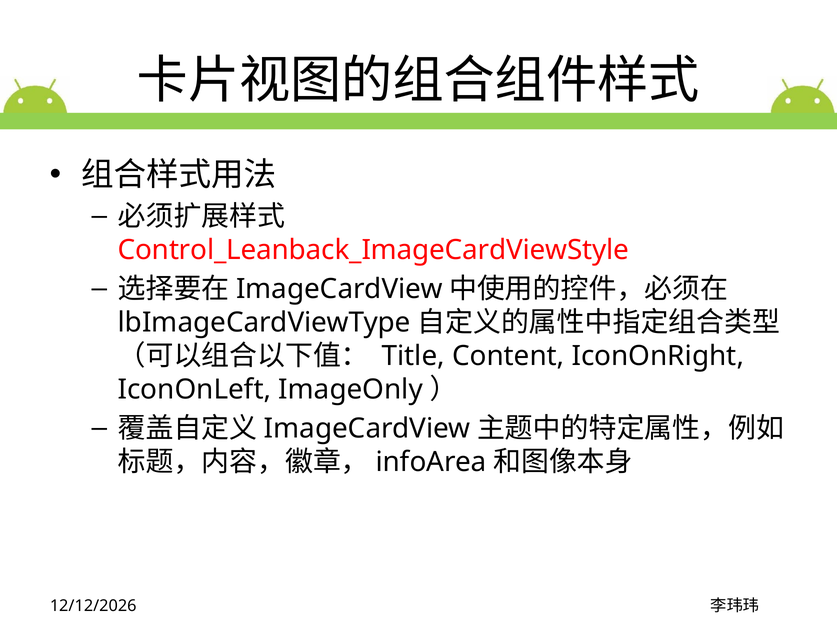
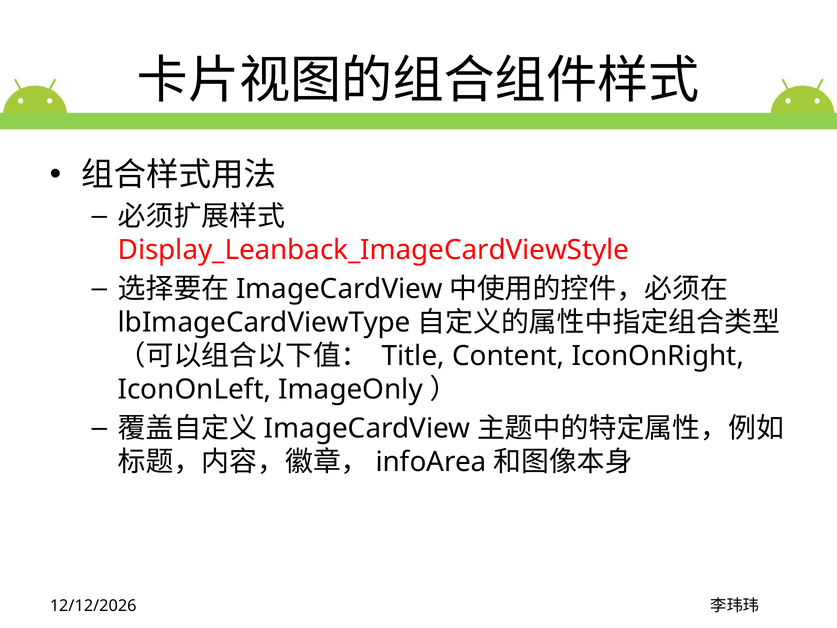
Control_Leanback_ImageCardViewStyle: Control_Leanback_ImageCardViewStyle -> Display_Leanback_ImageCardViewStyle
